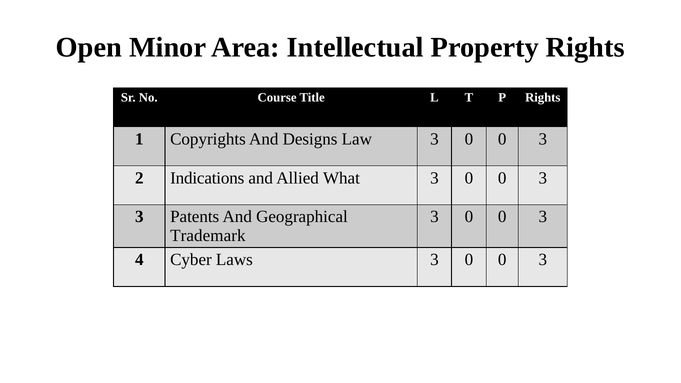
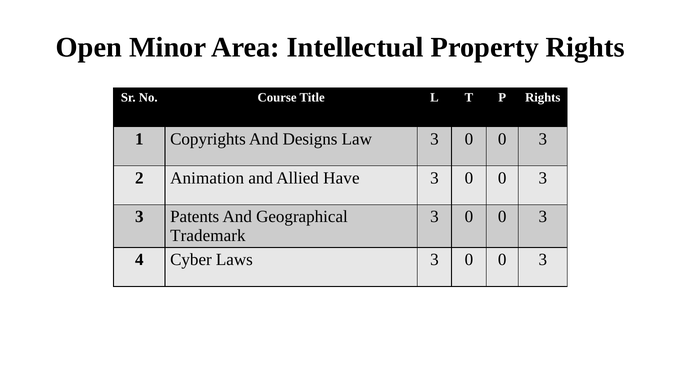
Indications: Indications -> Animation
What: What -> Have
